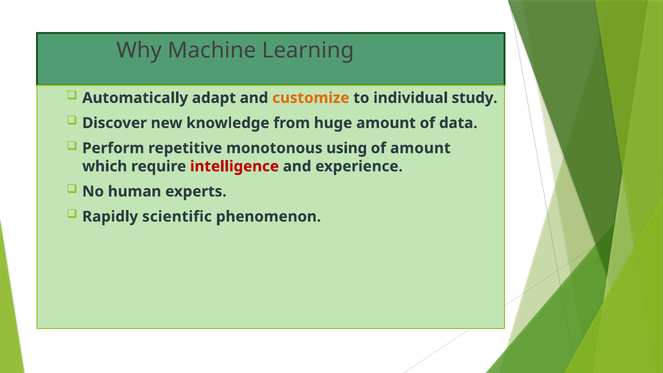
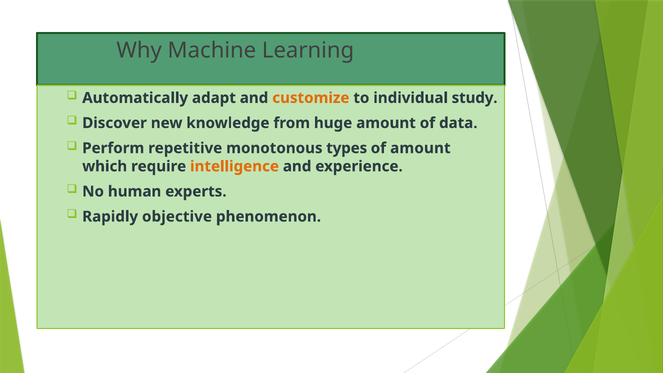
using: using -> types
intelligence colour: red -> orange
scientific: scientific -> objective
